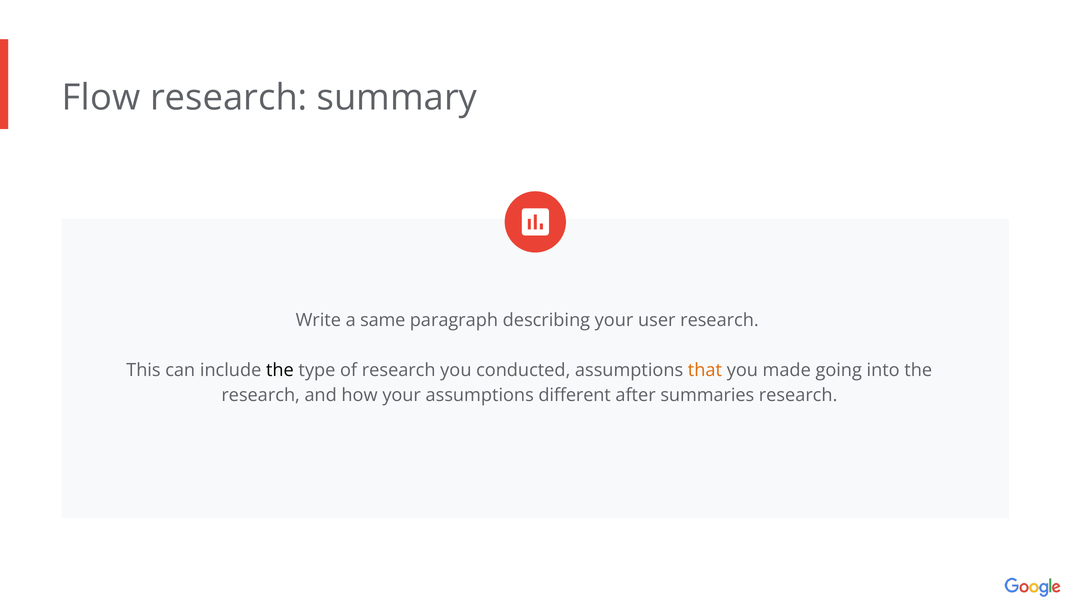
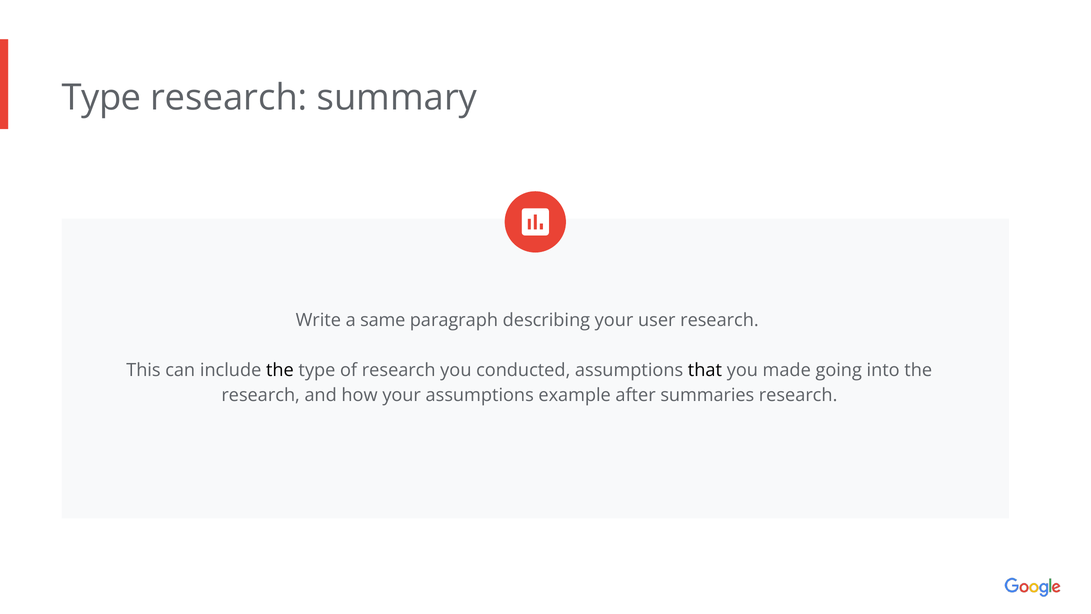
Flow at (101, 98): Flow -> Type
that colour: orange -> black
different: different -> example
